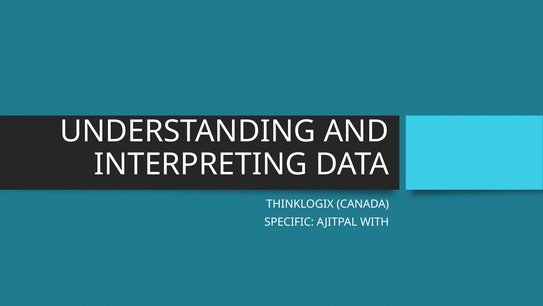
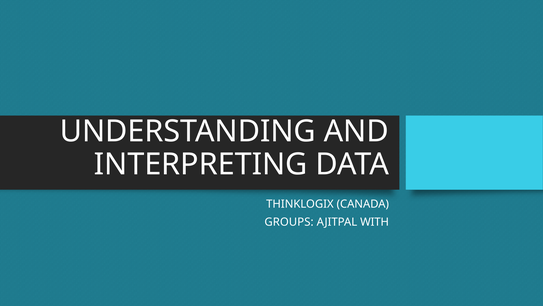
SPECIFIC: SPECIFIC -> GROUPS
